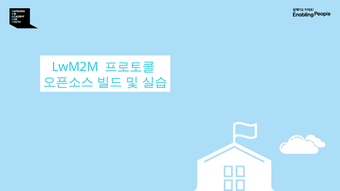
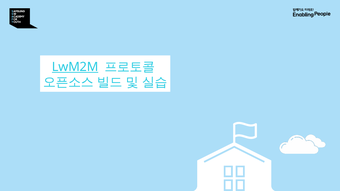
LwM2M underline: none -> present
